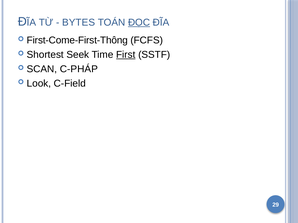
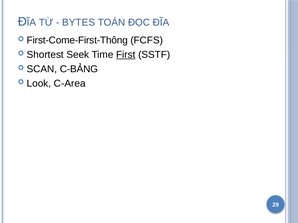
ĐỌC underline: present -> none
C-PHÁP: C-PHÁP -> C-BẢNG
C-Field: C-Field -> C-Area
